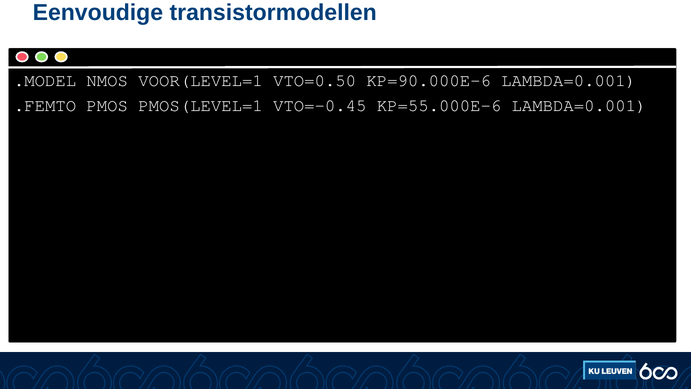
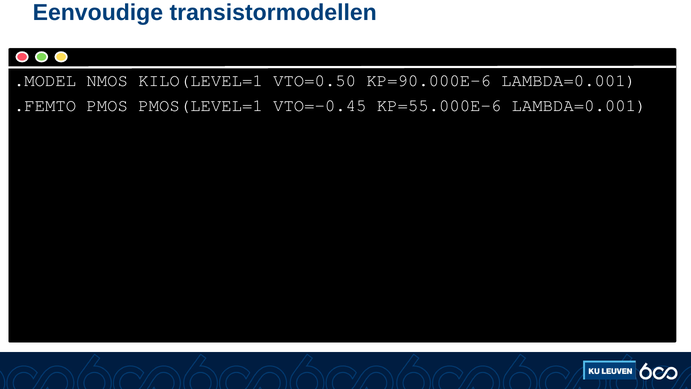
VOOR(LEVEL=1: VOOR(LEVEL=1 -> KILO(LEVEL=1
